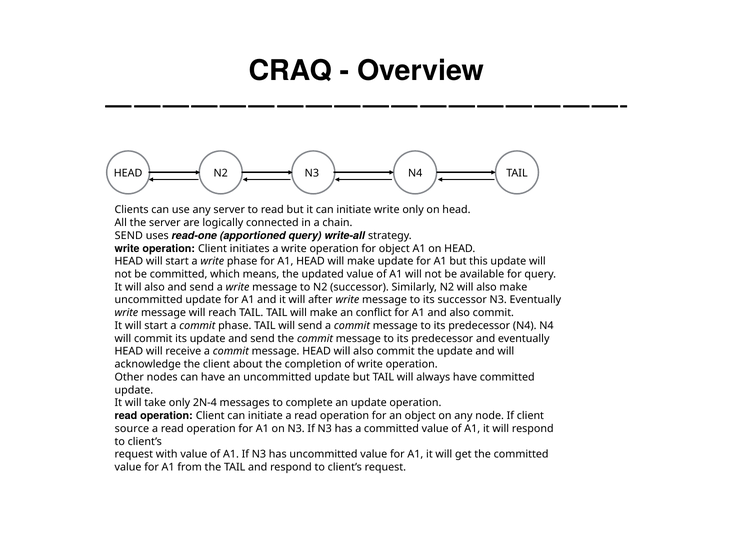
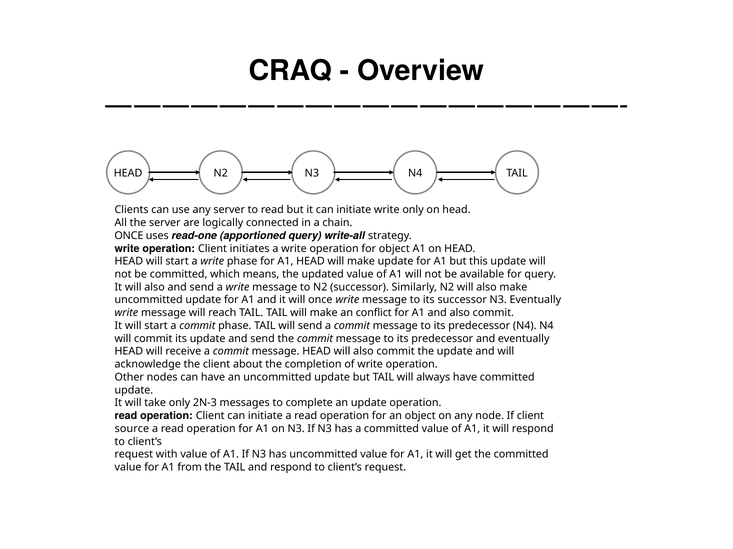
SEND at (129, 236): SEND -> ONCE
will after: after -> once
2N-4: 2N-4 -> 2N-3
